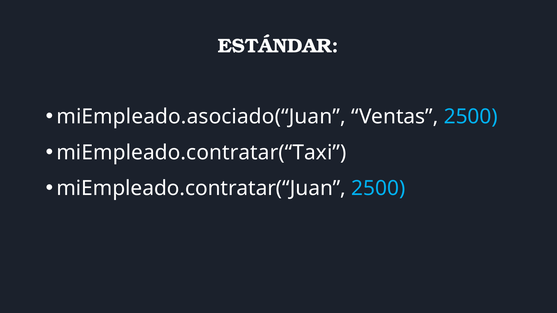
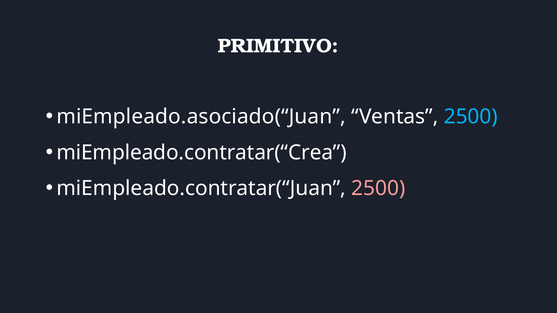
ESTÁNDAR: ESTÁNDAR -> PRIMITIVO
miEmpleado.contratar(“Taxi: miEmpleado.contratar(“Taxi -> miEmpleado.contratar(“Crea
2500 at (378, 189) colour: light blue -> pink
